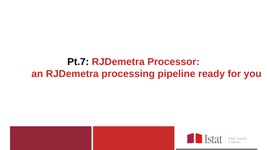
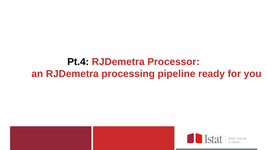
Pt.7: Pt.7 -> Pt.4
